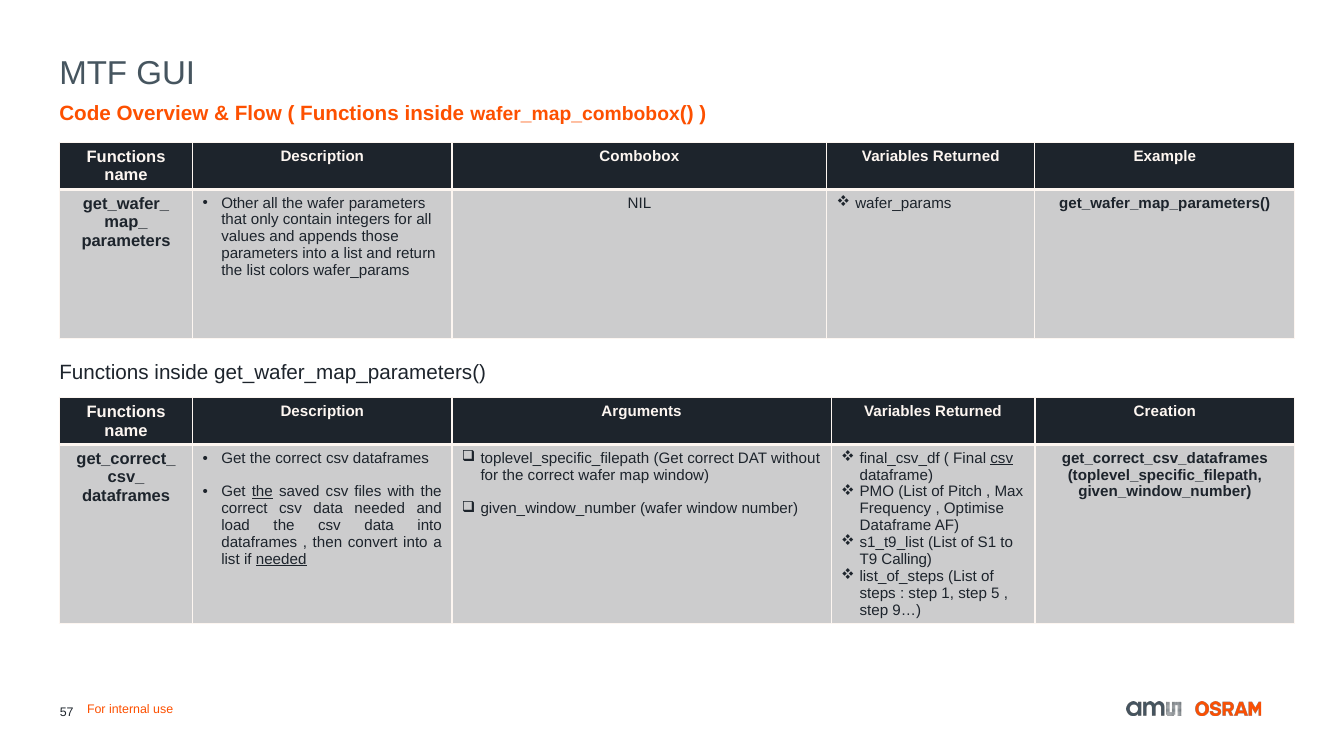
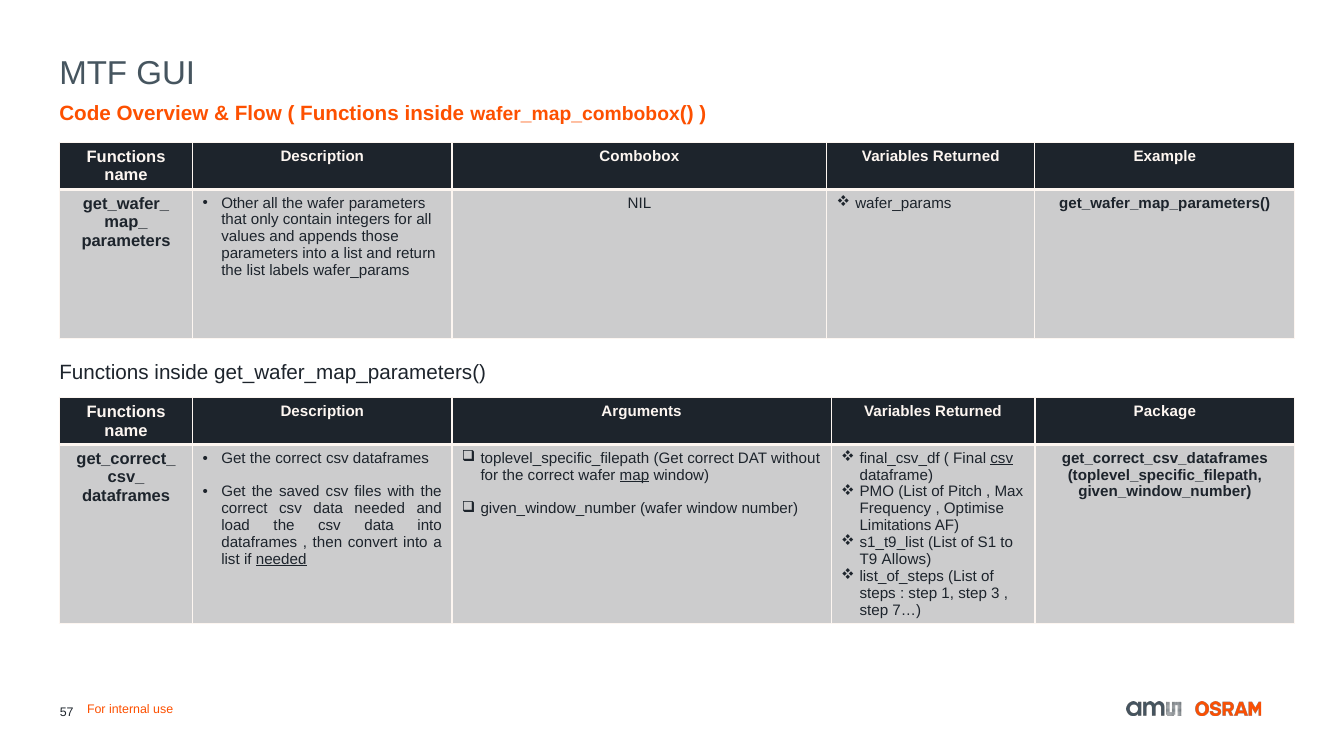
colors: colors -> labels
Creation: Creation -> Package
map underline: none -> present
the at (262, 492) underline: present -> none
Dataframe at (895, 526): Dataframe -> Limitations
Calling: Calling -> Allows
5: 5 -> 3
9…: 9… -> 7…
